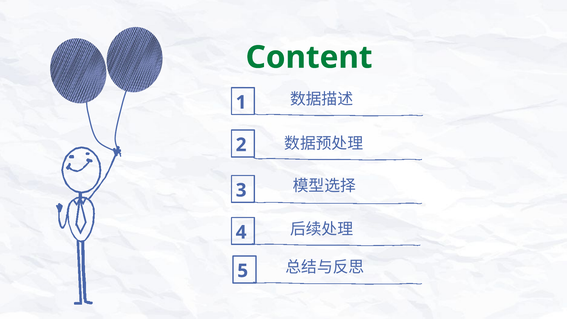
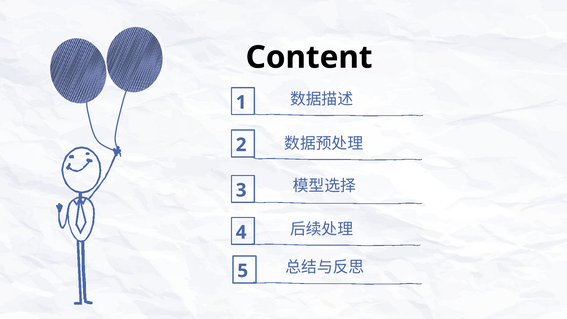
Content colour: green -> black
